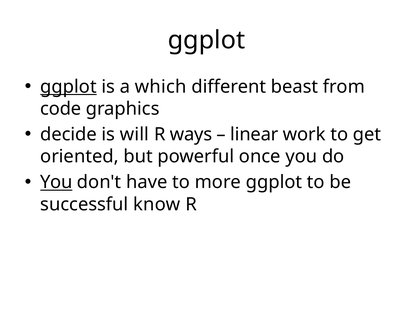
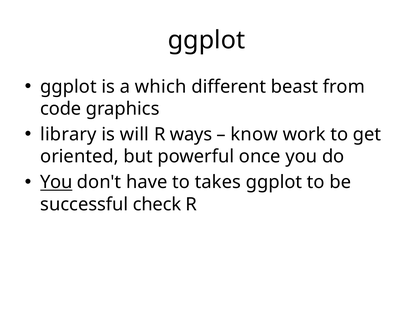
ggplot at (68, 87) underline: present -> none
decide: decide -> library
linear: linear -> know
more: more -> takes
know: know -> check
